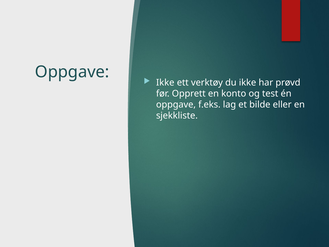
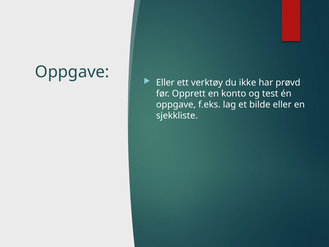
Ikke at (165, 83): Ikke -> Eller
